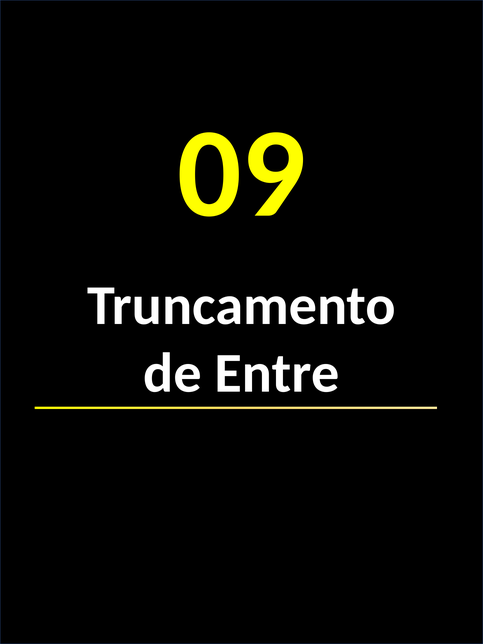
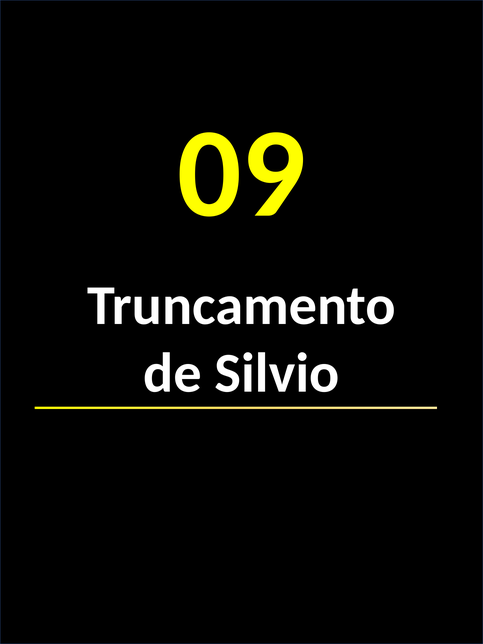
de Entre: Entre -> Silvio
